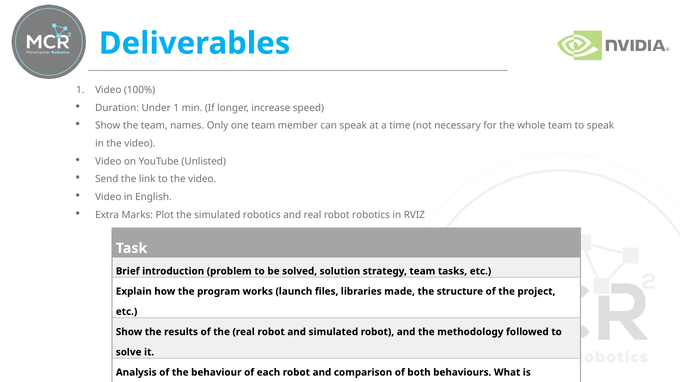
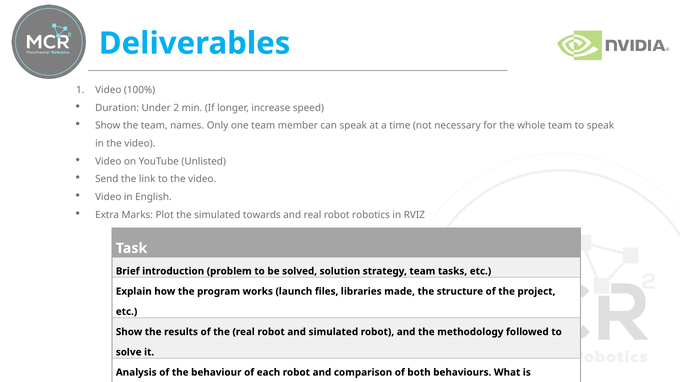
Under 1: 1 -> 2
simulated robotics: robotics -> towards
